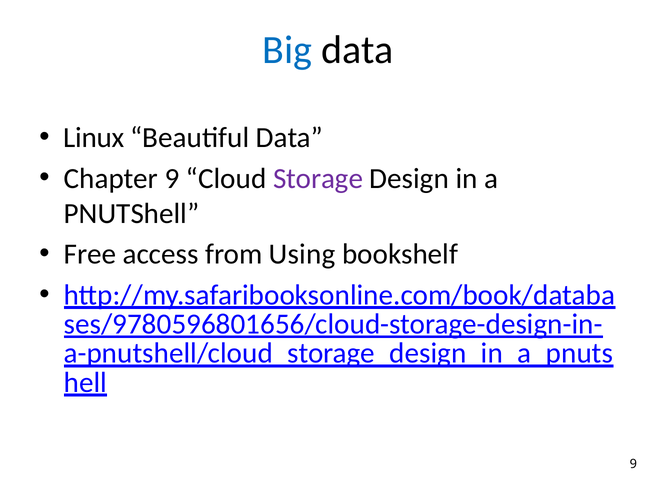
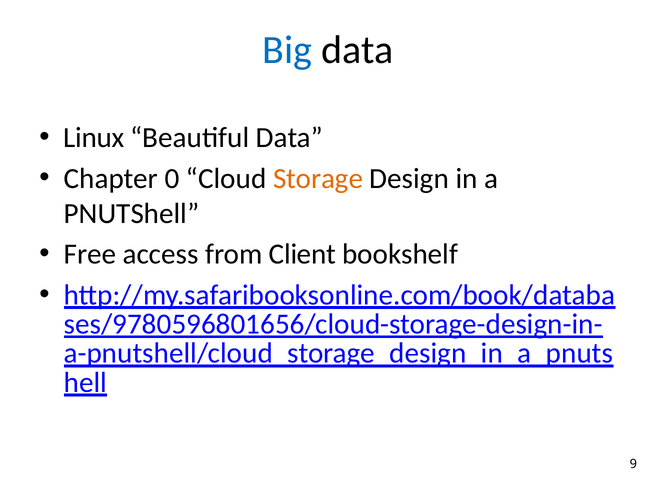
Chapter 9: 9 -> 0
Storage colour: purple -> orange
Using: Using -> Client
